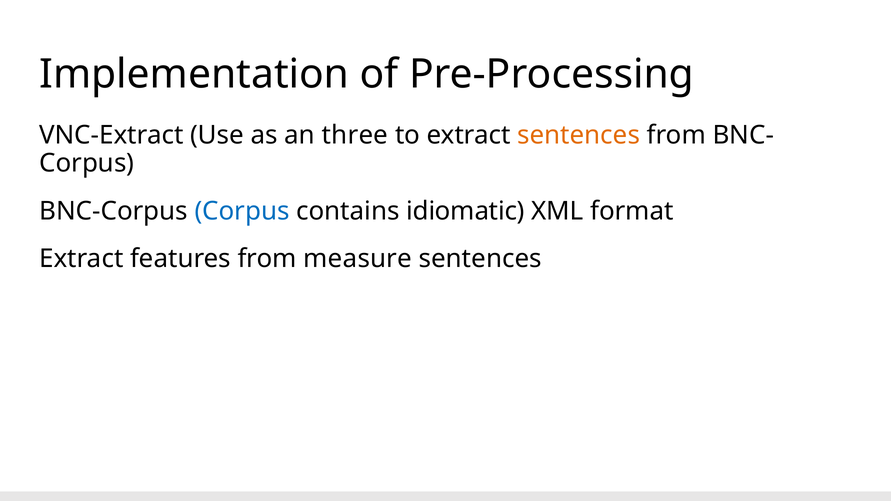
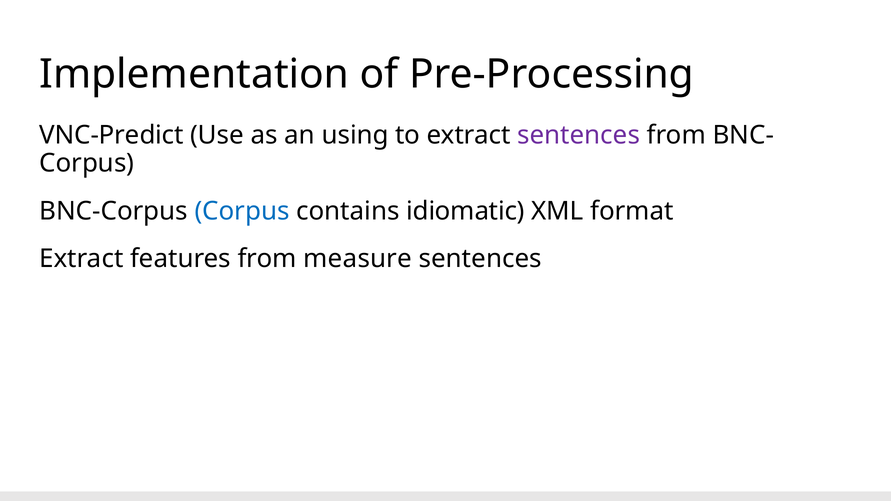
VNC-Extract: VNC-Extract -> VNC-Predict
three: three -> using
sentences at (579, 135) colour: orange -> purple
